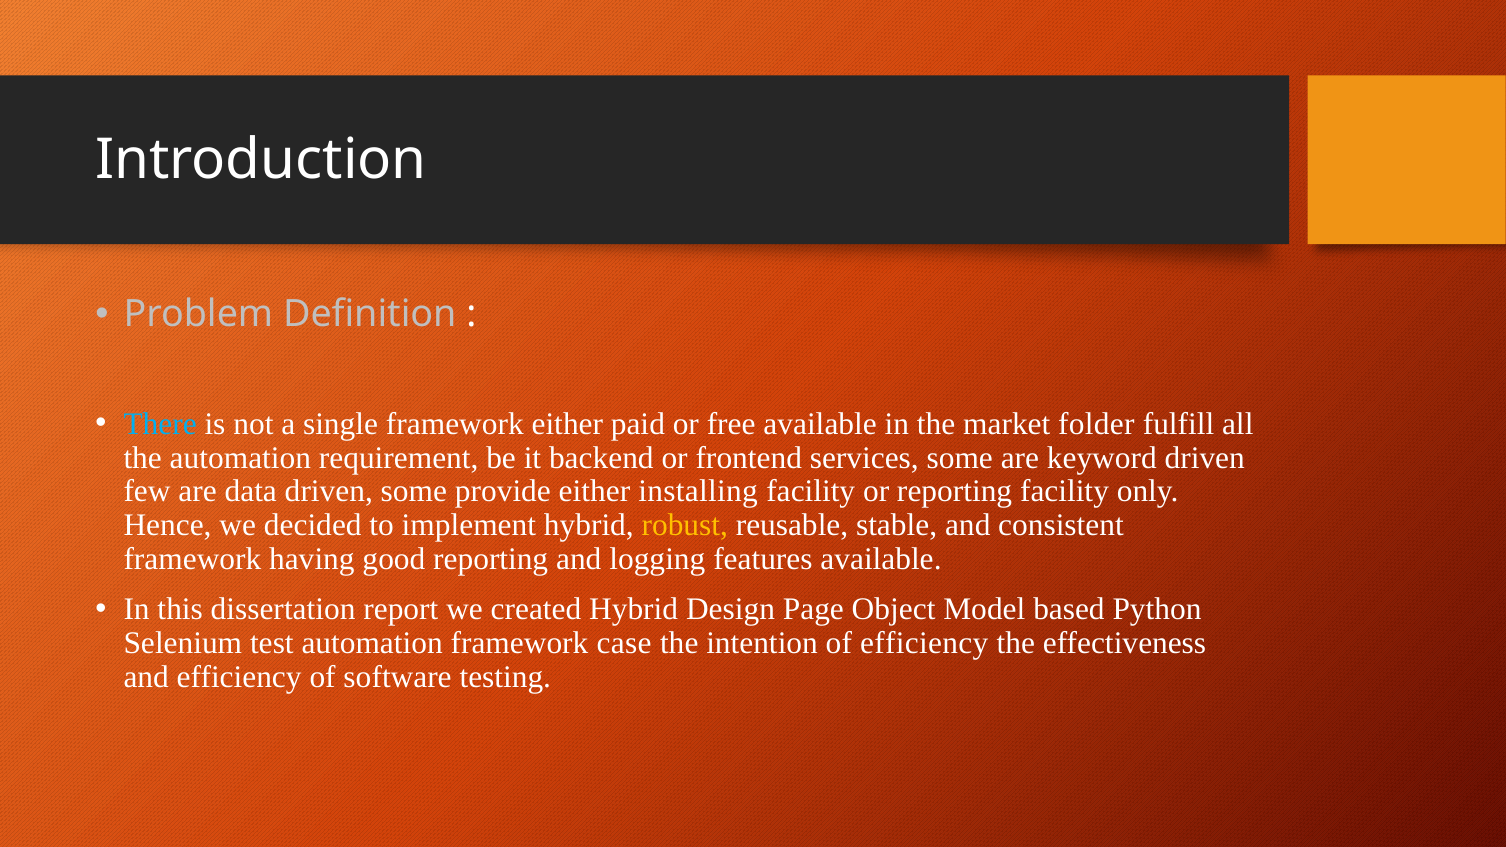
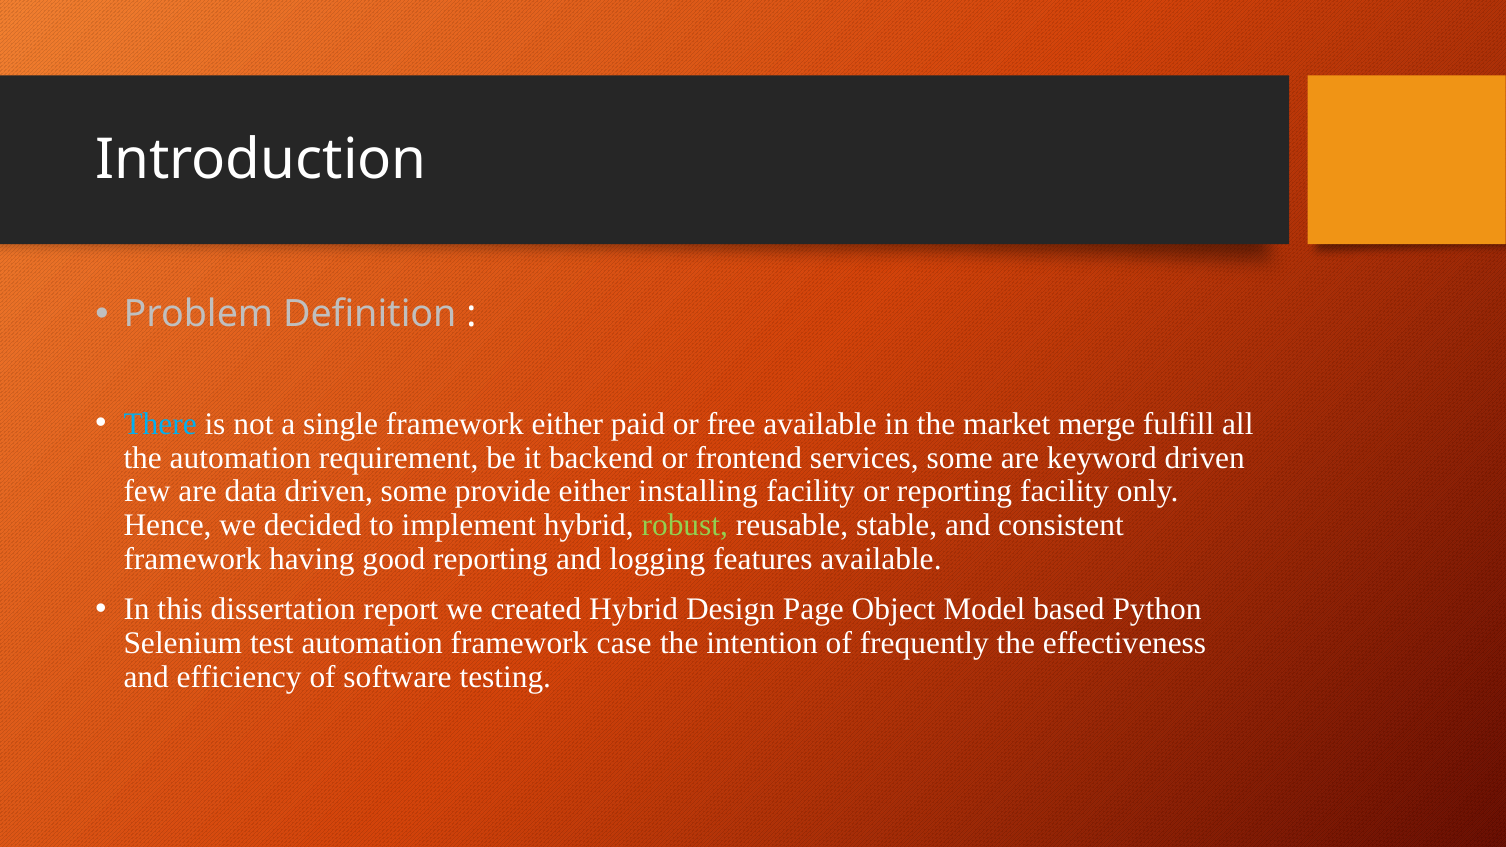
folder: folder -> merge
robust colour: yellow -> light green
of efficiency: efficiency -> frequently
